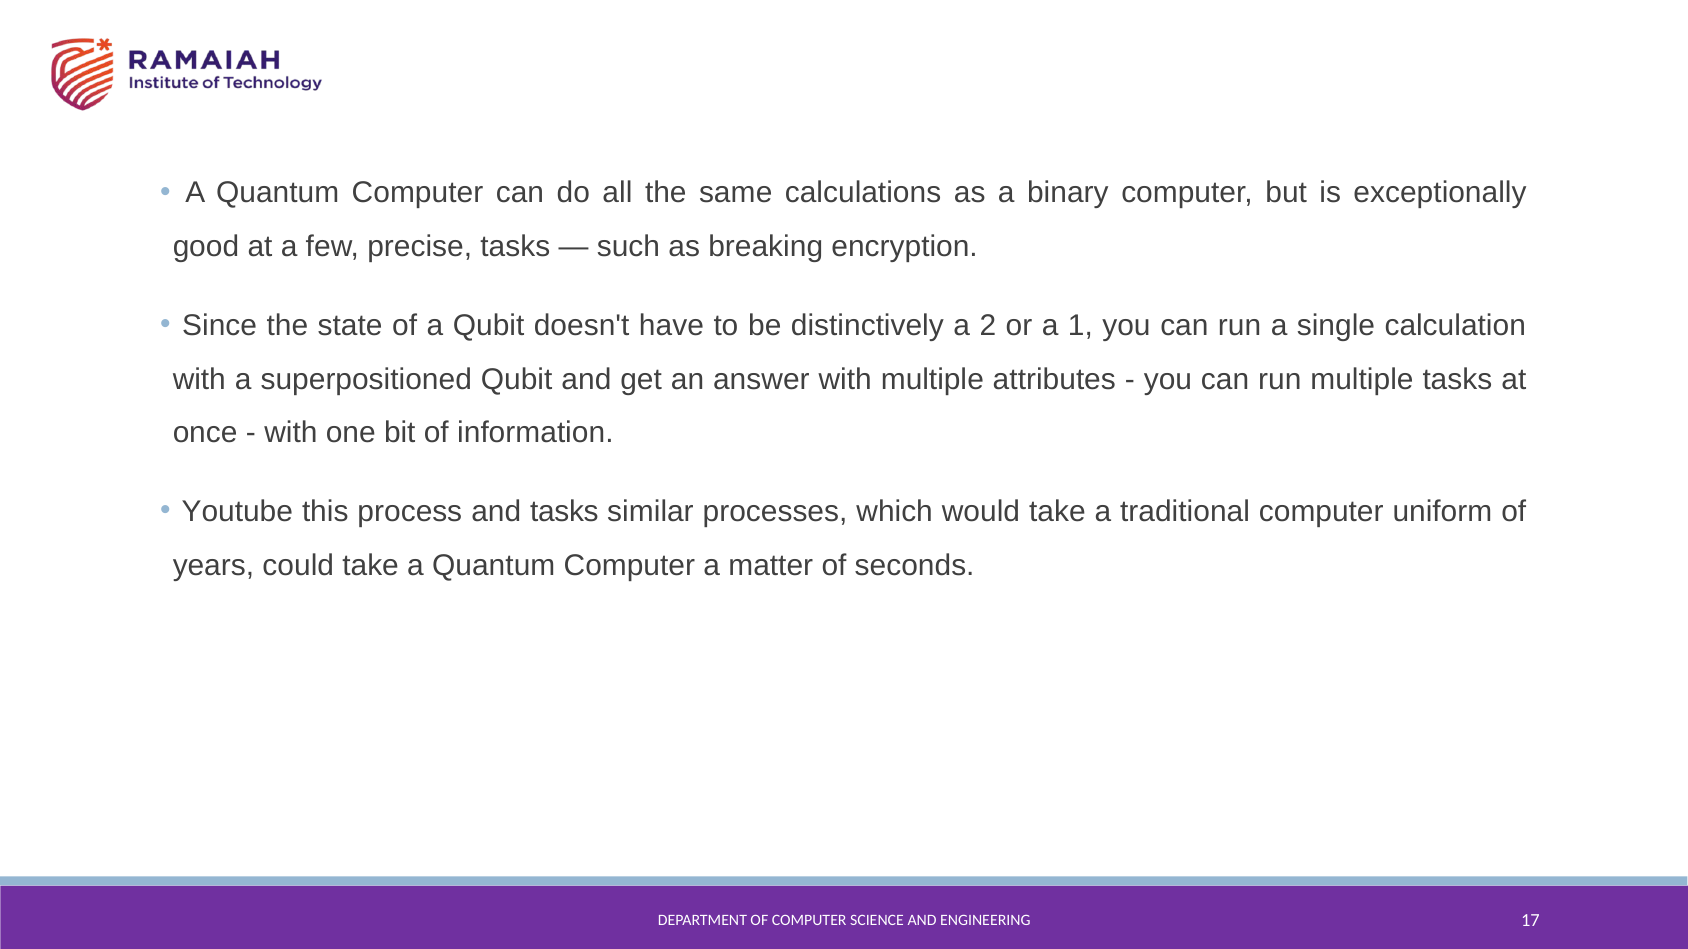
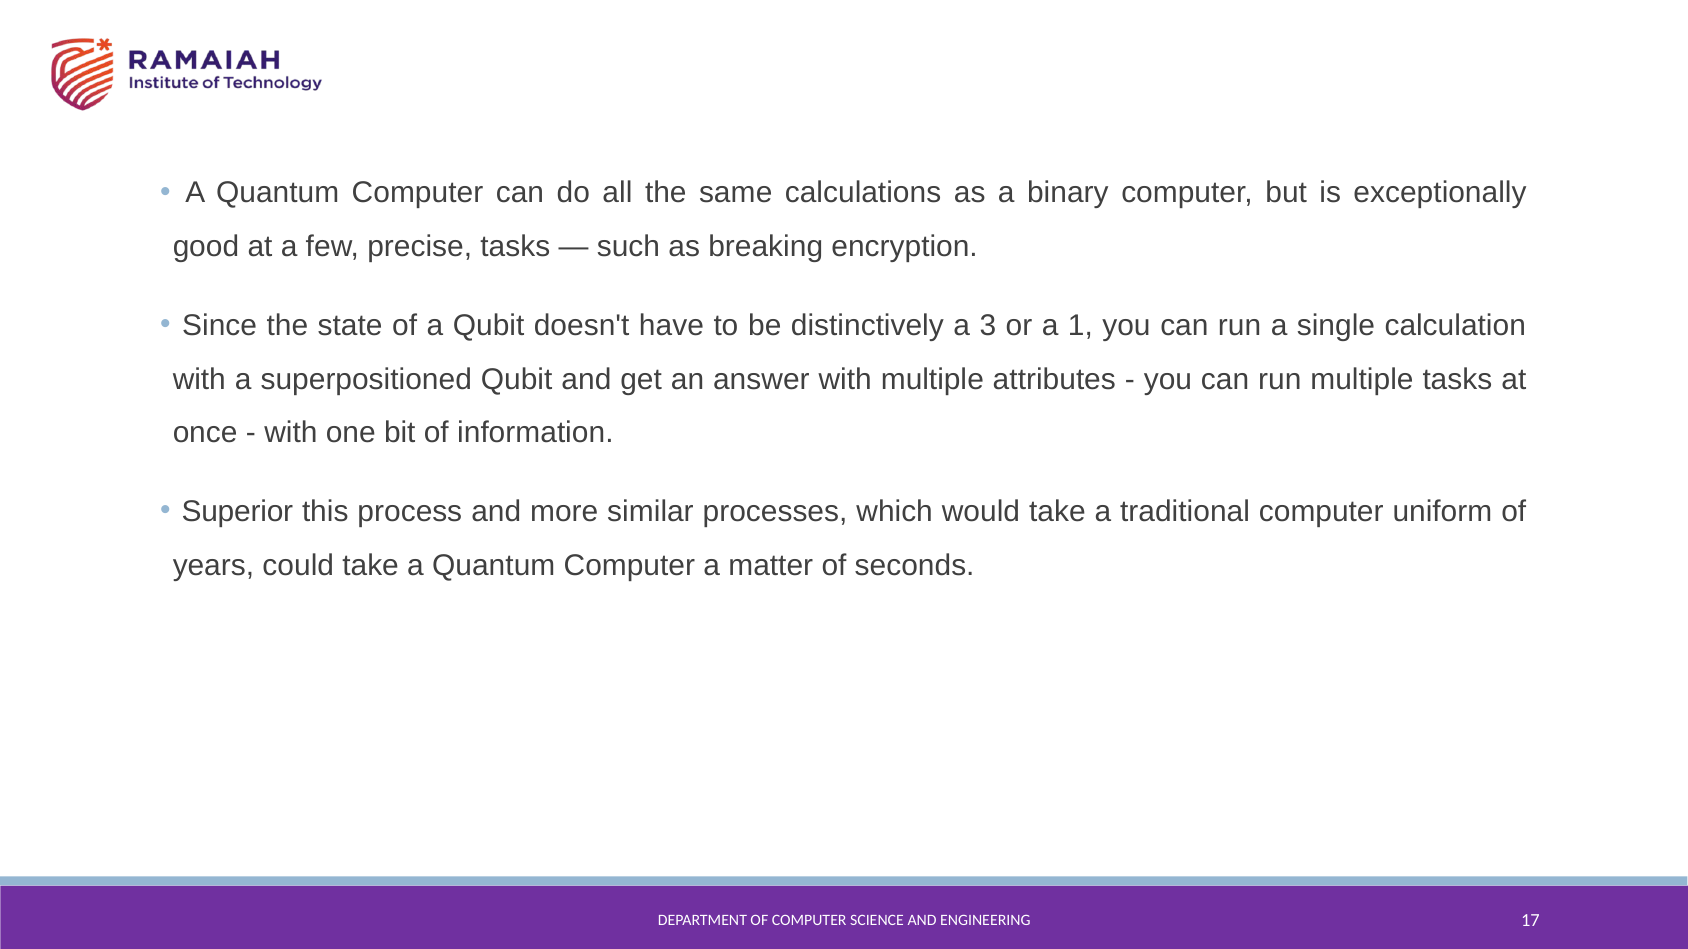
2: 2 -> 3
Youtube: Youtube -> Superior
and tasks: tasks -> more
